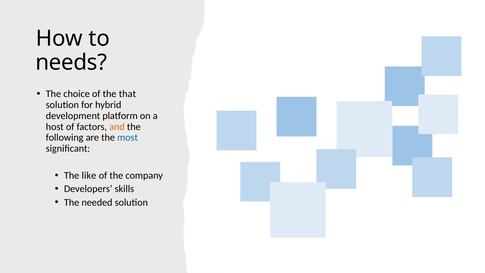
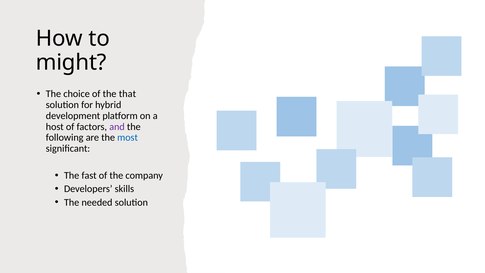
needs: needs -> might
and colour: orange -> purple
like: like -> fast
